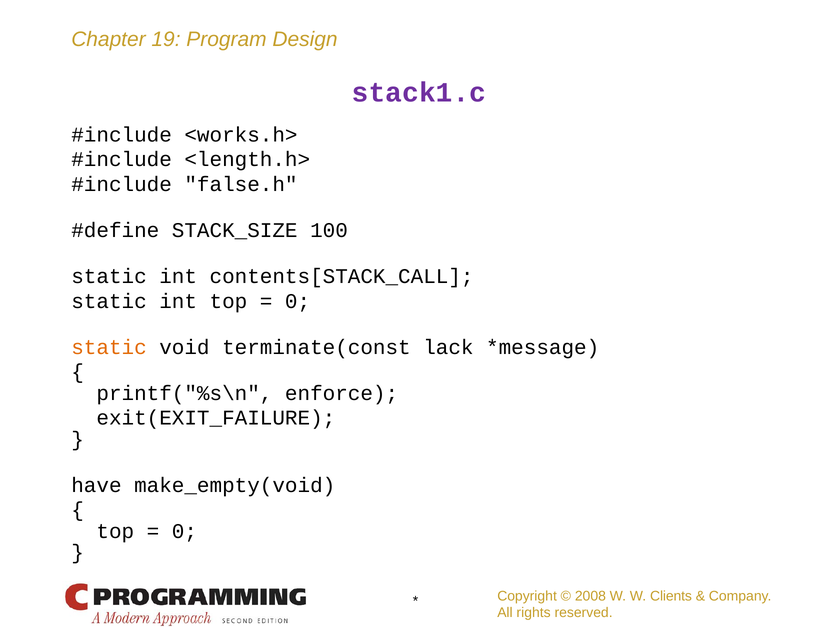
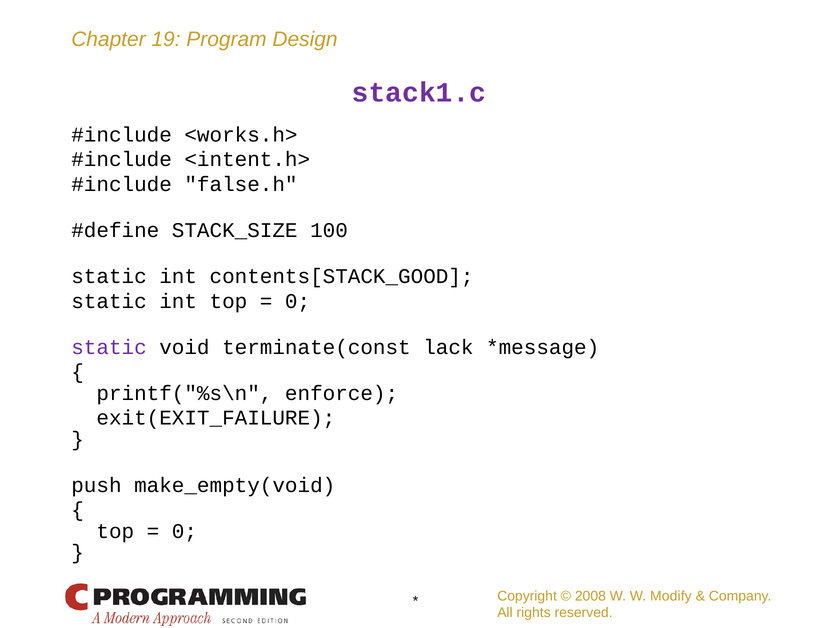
<length.h>: <length.h> -> <intent.h>
contents[STACK_CALL: contents[STACK_CALL -> contents[STACK_GOOD
static at (109, 347) colour: orange -> purple
have: have -> push
Clients: Clients -> Modify
